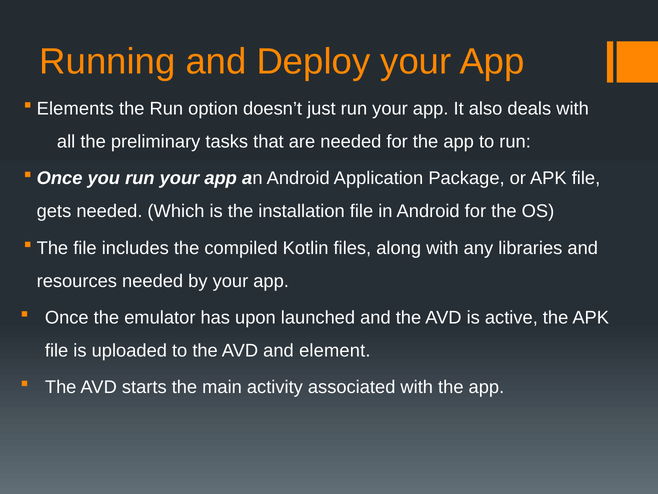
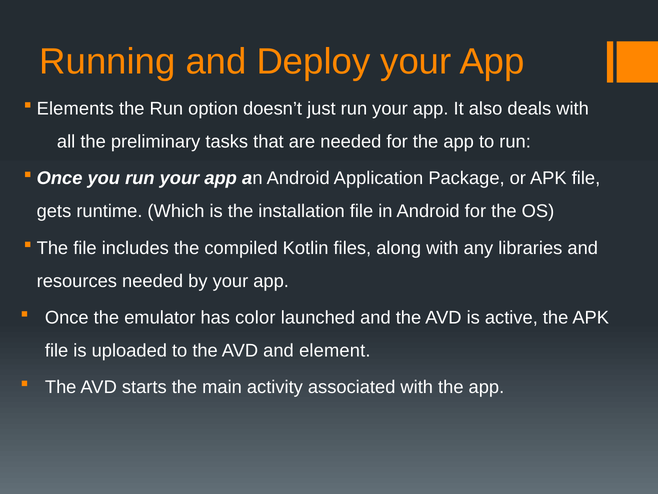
gets needed: needed -> runtime
upon: upon -> color
